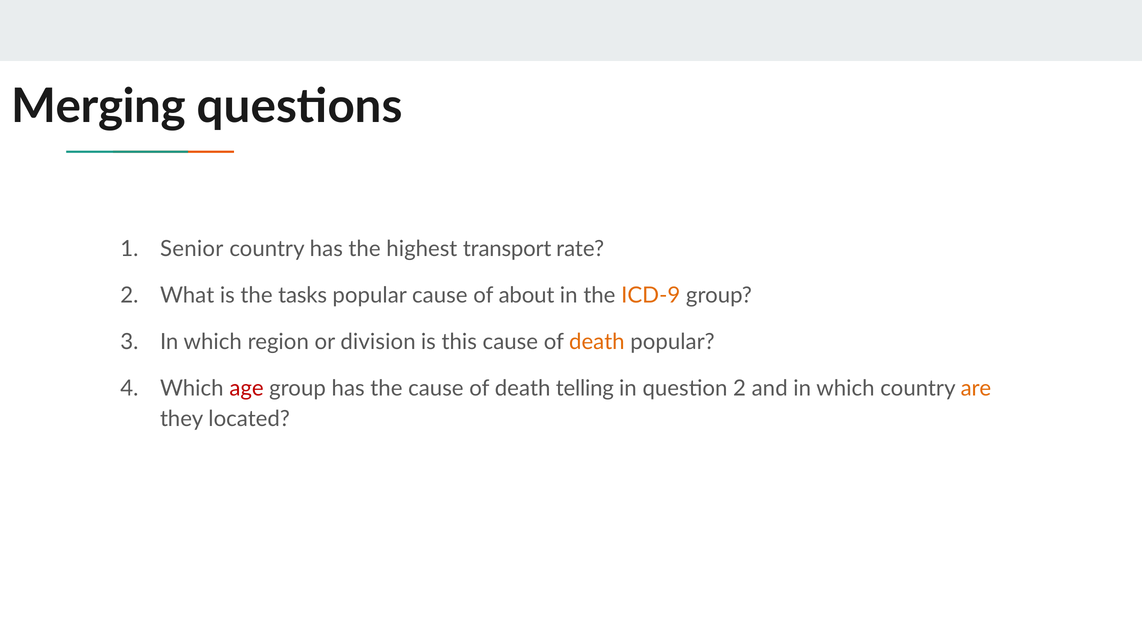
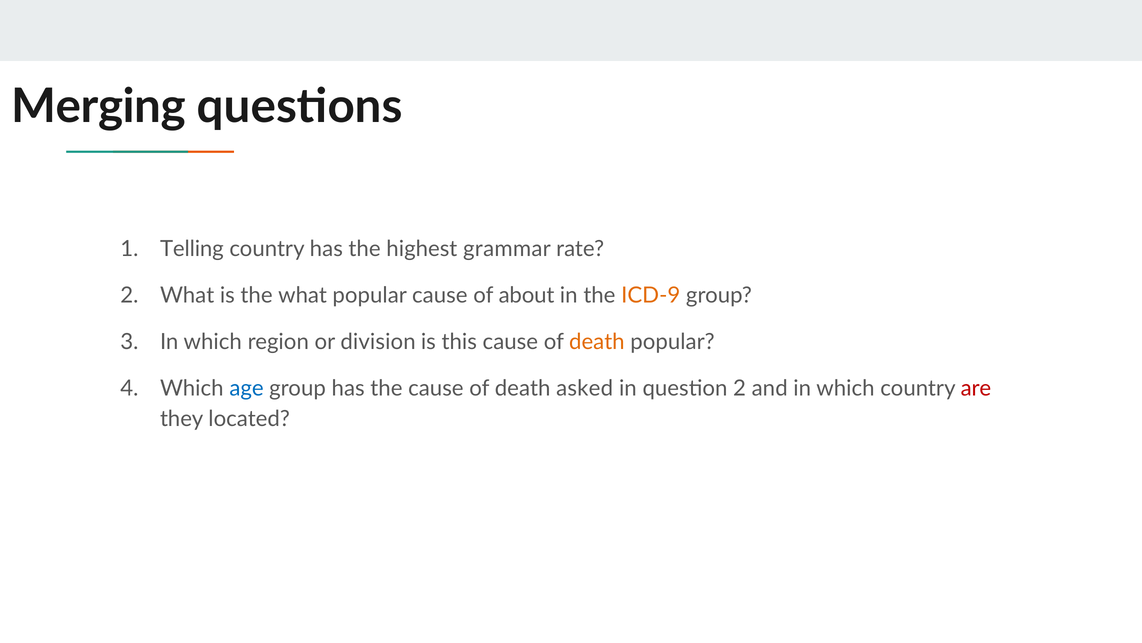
Senior: Senior -> Telling
transport: transport -> grammar
the tasks: tasks -> what
age colour: red -> blue
telling: telling -> asked
are colour: orange -> red
